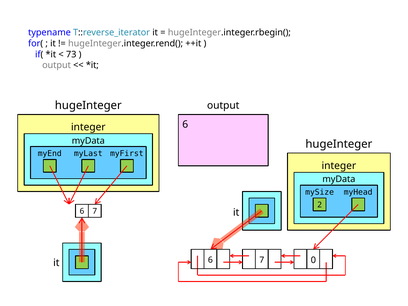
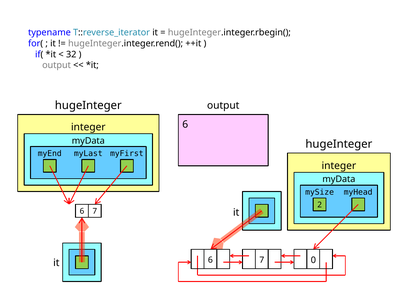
73: 73 -> 32
